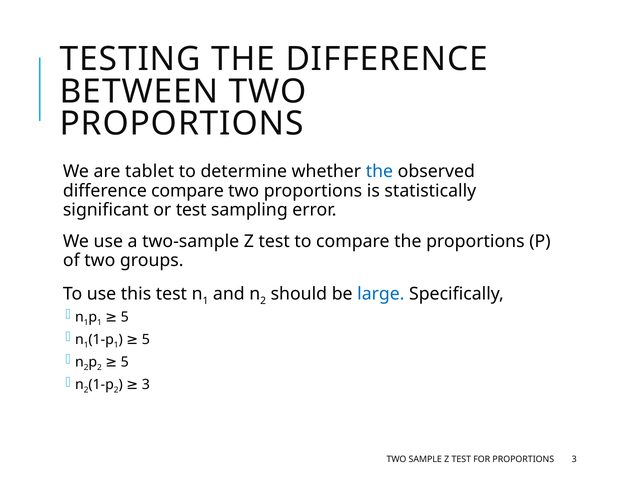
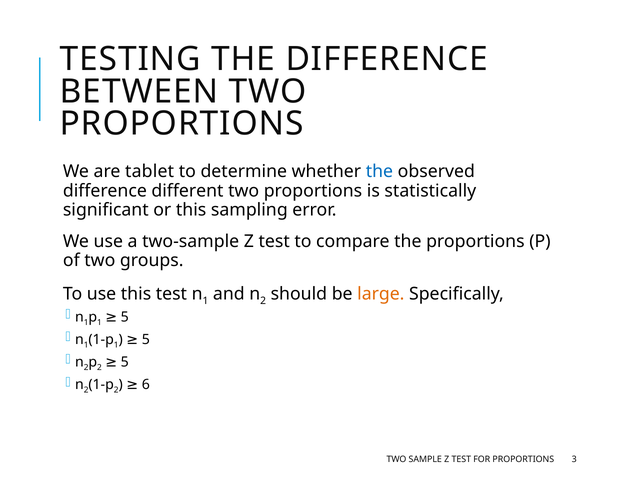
difference compare: compare -> different
or test: test -> this
large colour: blue -> orange
3 at (146, 385): 3 -> 6
